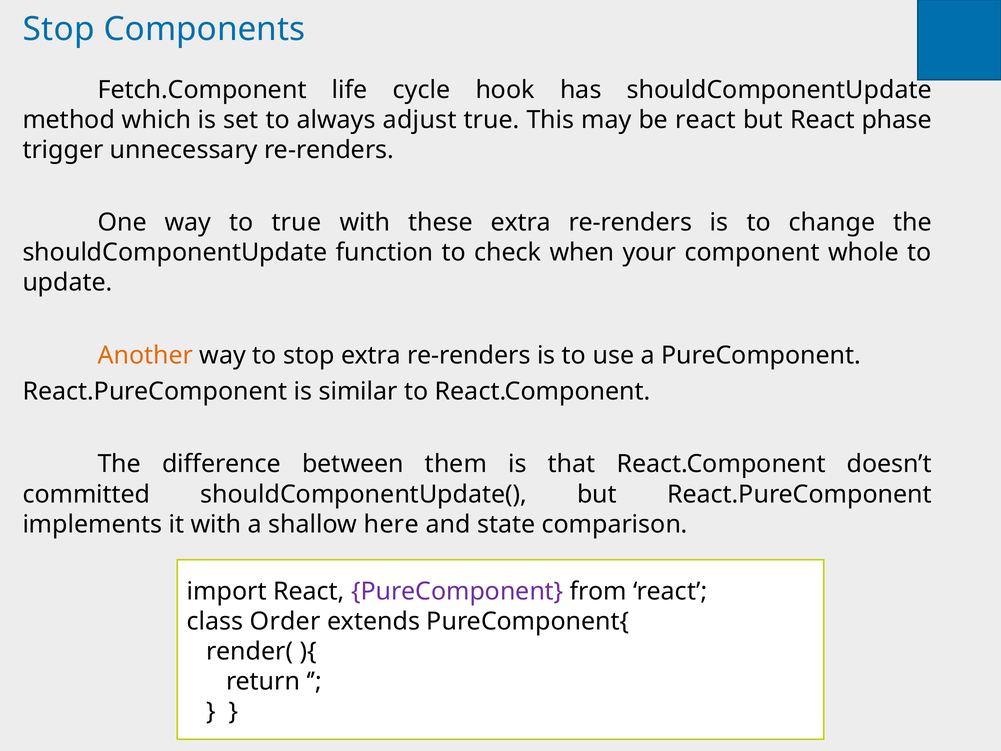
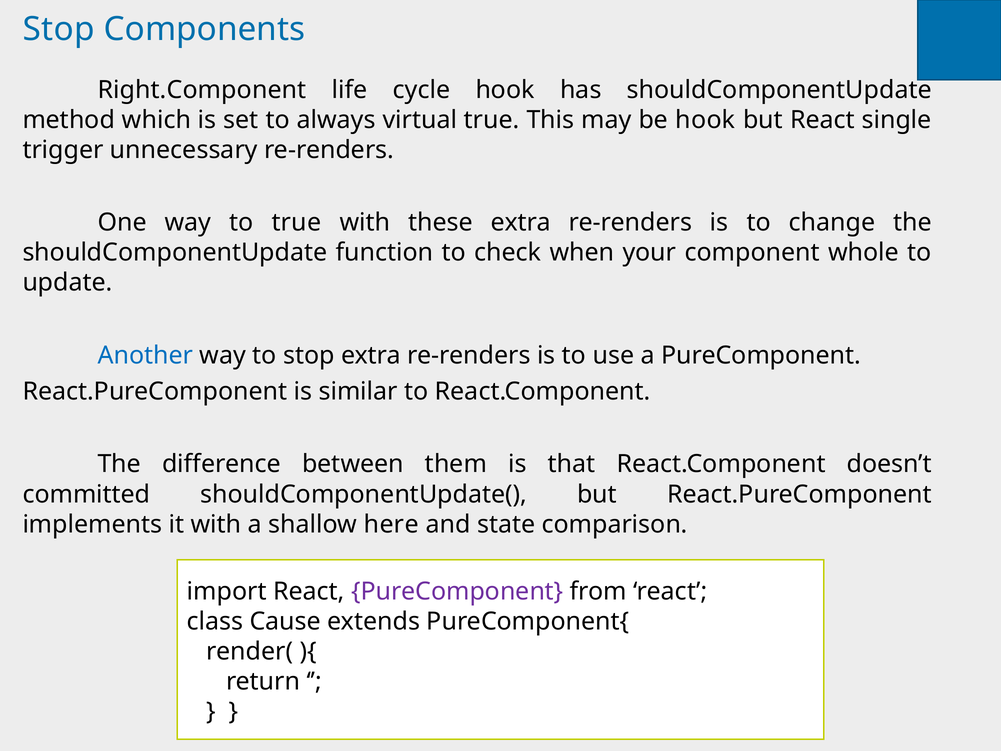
Fetch.Component: Fetch.Component -> Right.Component
adjust: adjust -> virtual
be react: react -> hook
phase: phase -> single
Another colour: orange -> blue
Order: Order -> Cause
